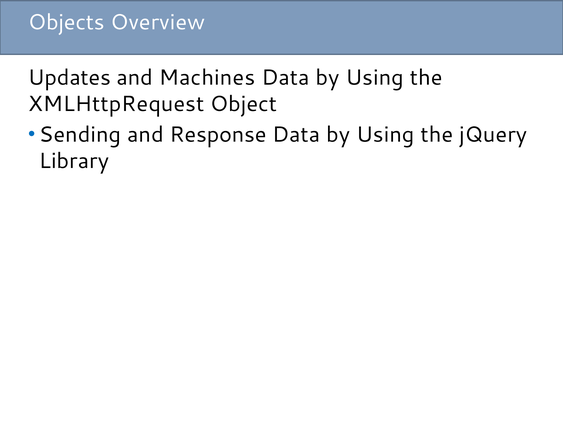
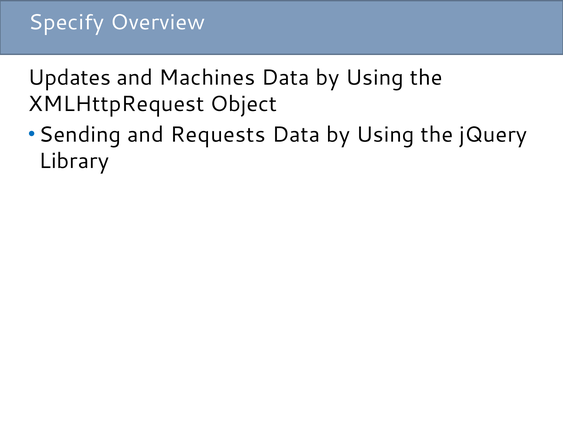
Objects: Objects -> Specify
Response: Response -> Requests
